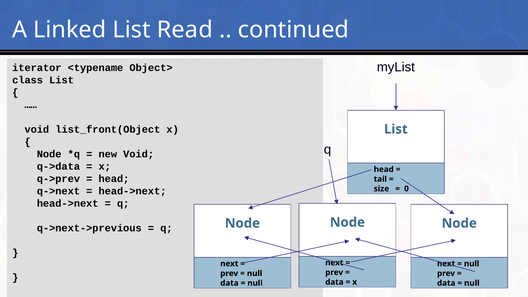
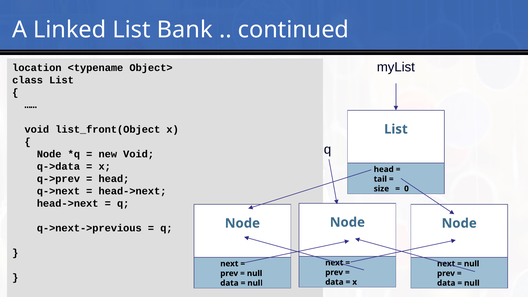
Read: Read -> Bank
iterator: iterator -> location
